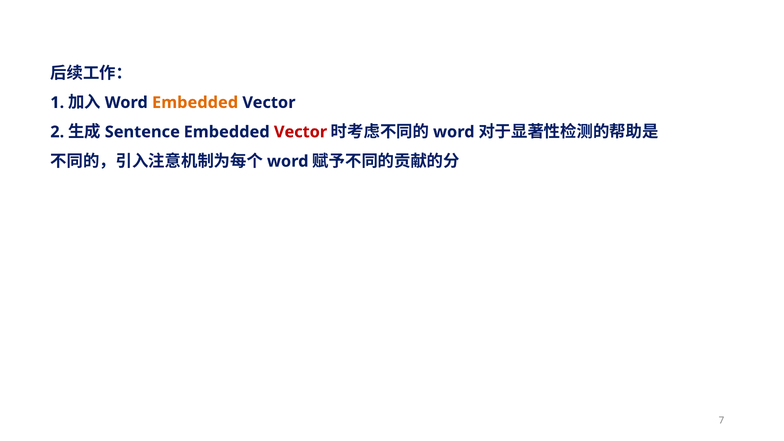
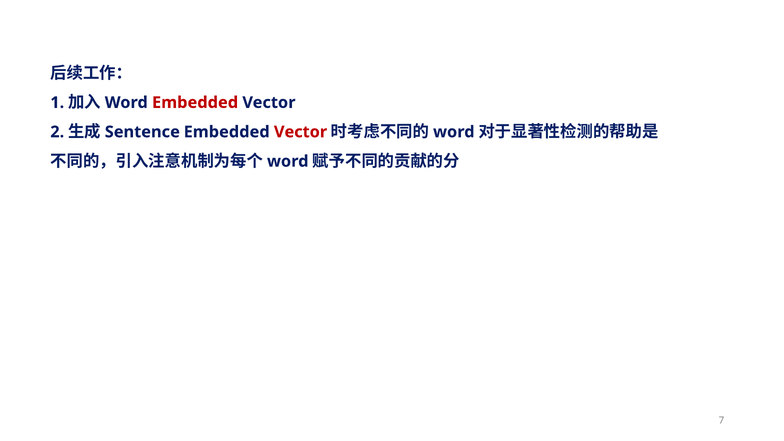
Embedded at (195, 103) colour: orange -> red
